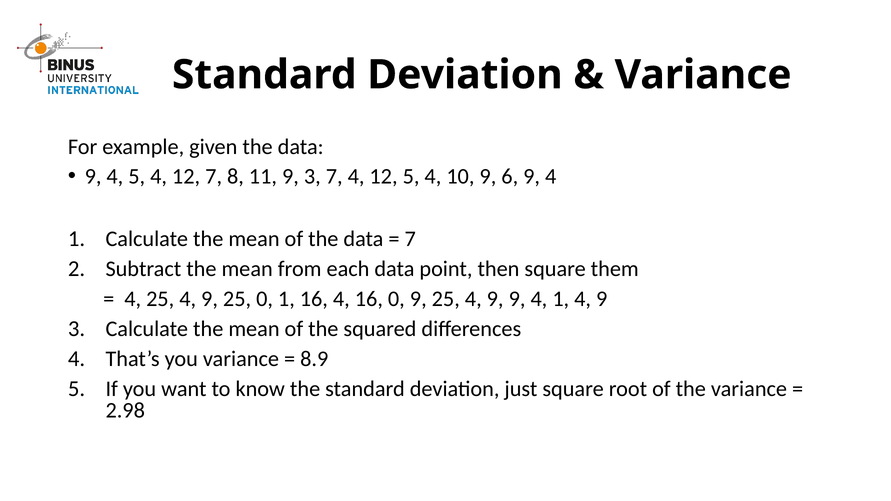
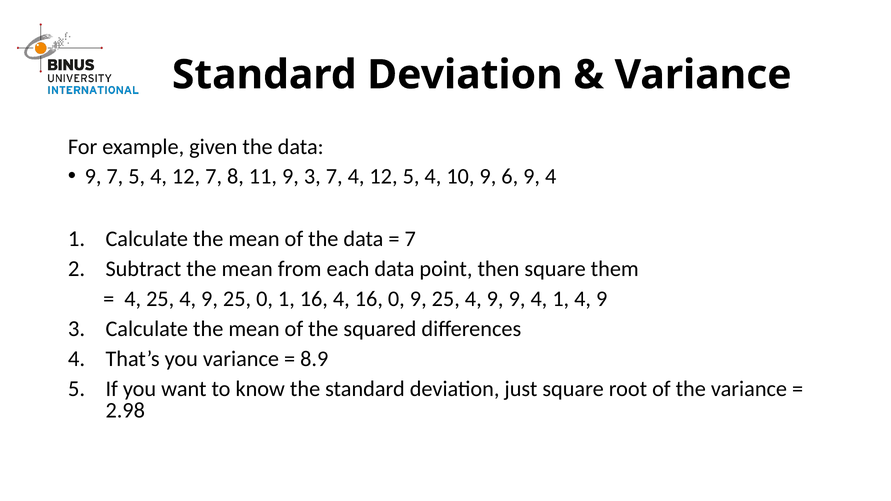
4 at (115, 177): 4 -> 7
